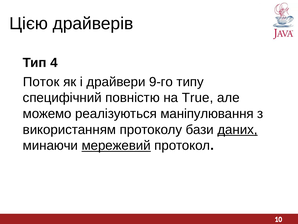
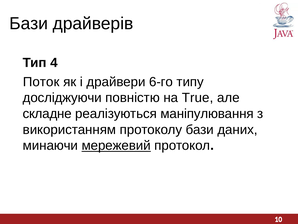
Цією at (29, 24): Цією -> Бази
9-го: 9-го -> 6-го
специфічний: специфічний -> досліджуючи
можемо: можемо -> складне
даних underline: present -> none
